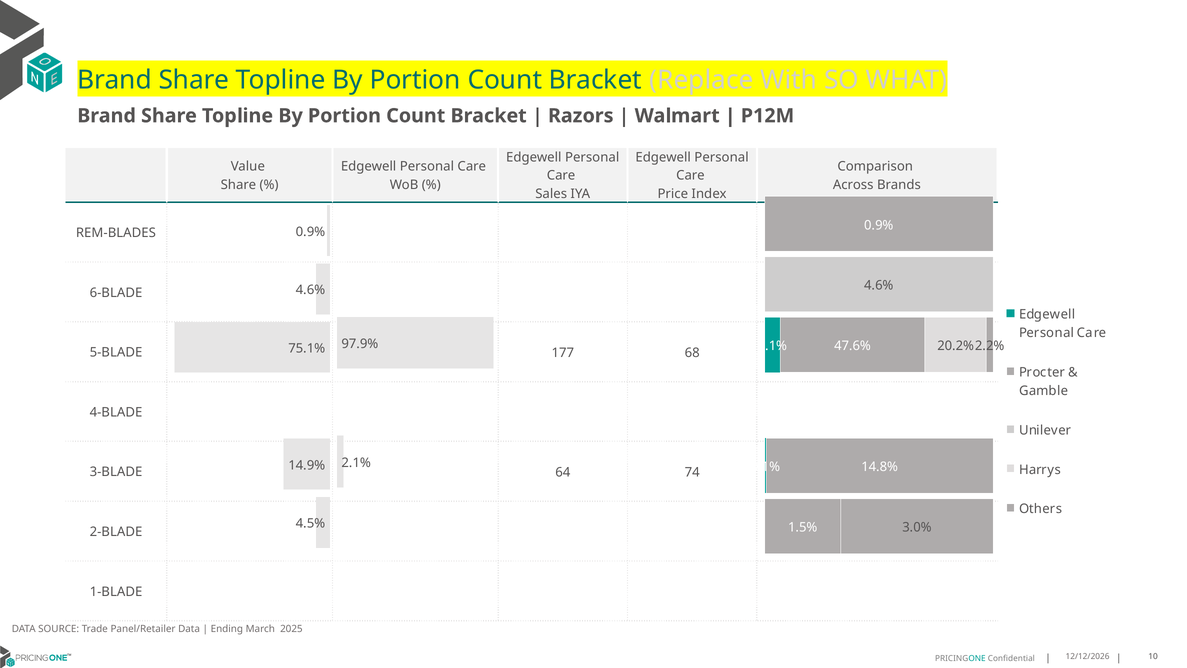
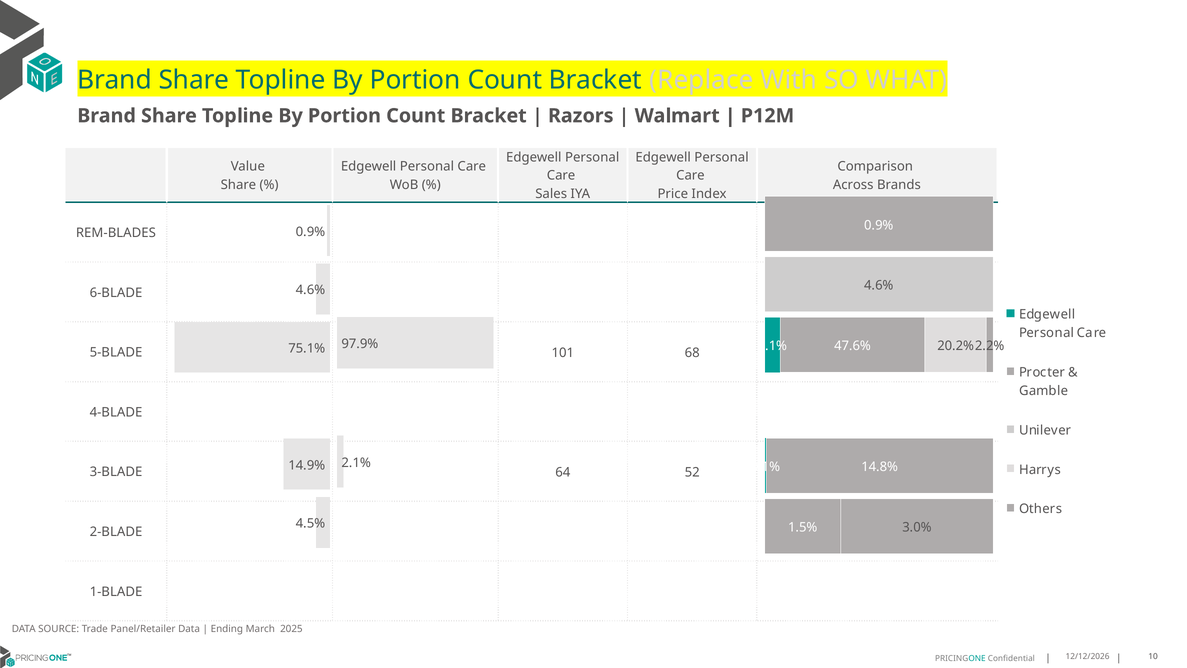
177: 177 -> 101
74: 74 -> 52
